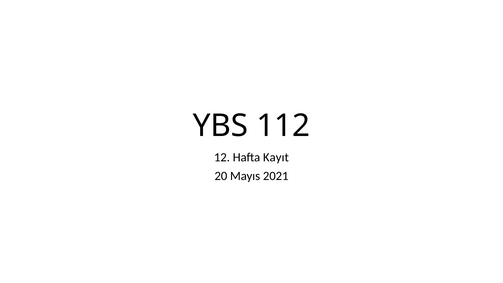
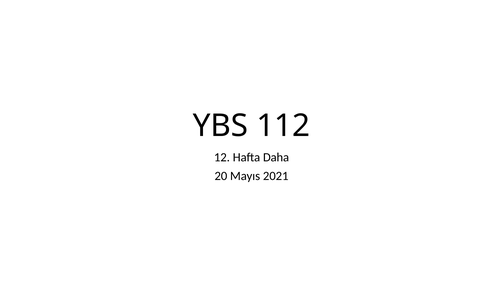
Kayıt: Kayıt -> Daha
